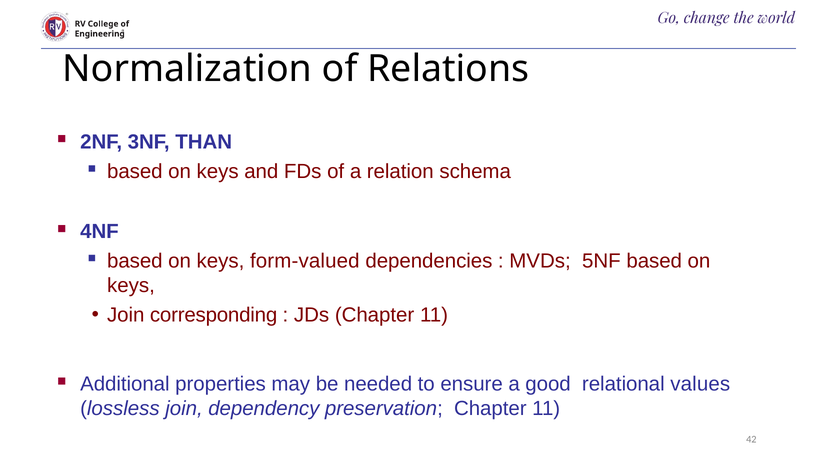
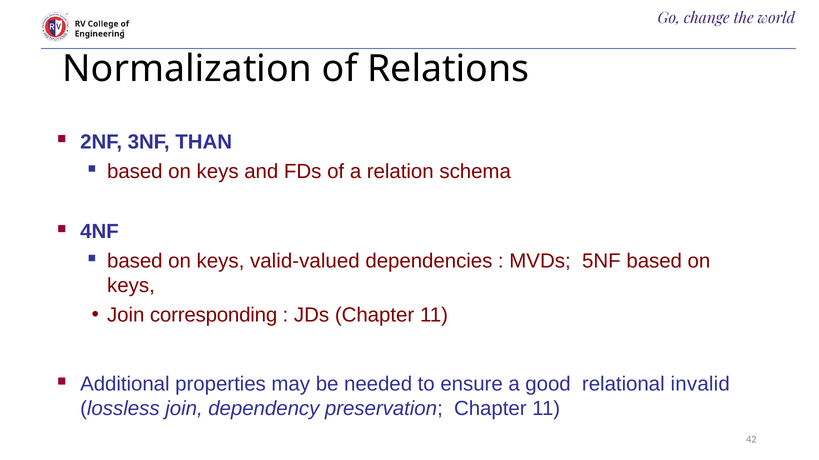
form-valued: form-valued -> valid-valued
values: values -> invalid
